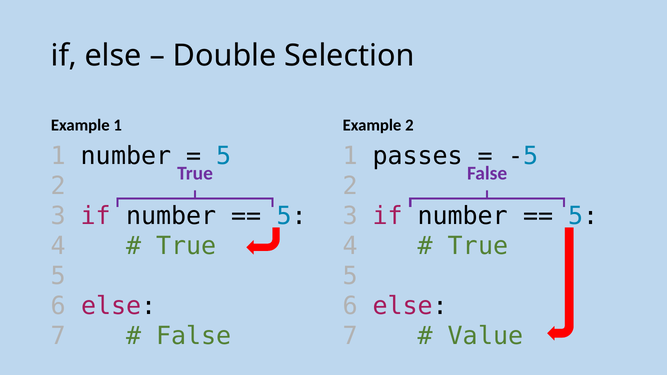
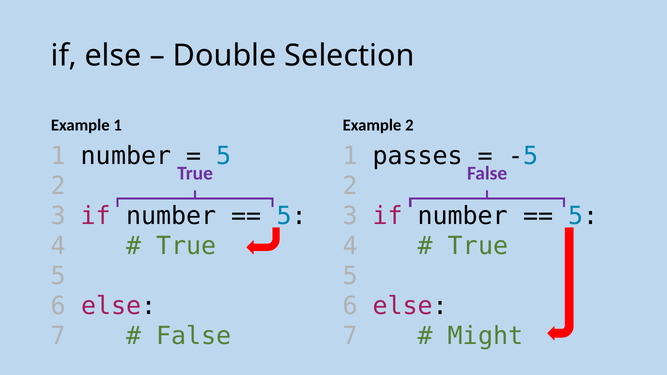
Value: Value -> Might
